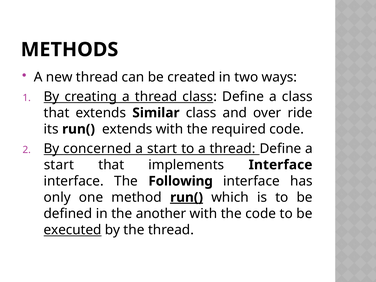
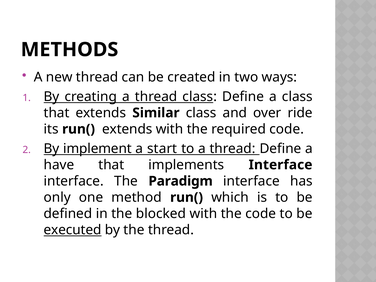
concerned: concerned -> implement
start at (59, 165): start -> have
Following: Following -> Paradigm
run( at (187, 197) underline: present -> none
another: another -> blocked
